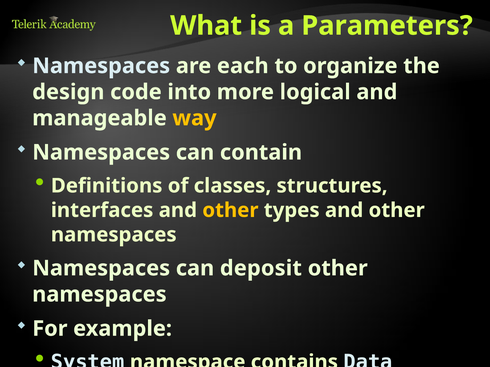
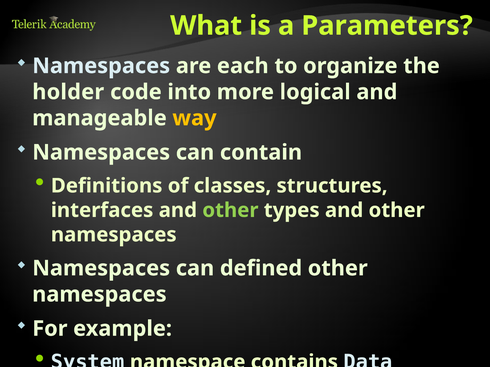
design: design -> holder
other at (230, 211) colour: yellow -> light green
deposit: deposit -> defined
